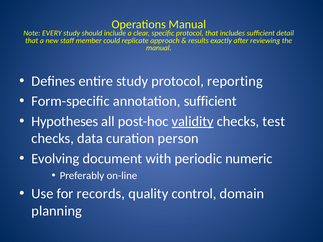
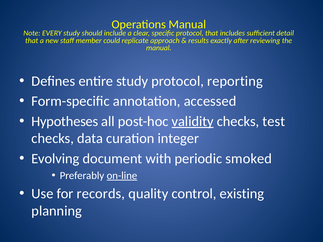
annotation sufficient: sufficient -> accessed
person: person -> integer
numeric: numeric -> smoked
on-line underline: none -> present
domain: domain -> existing
